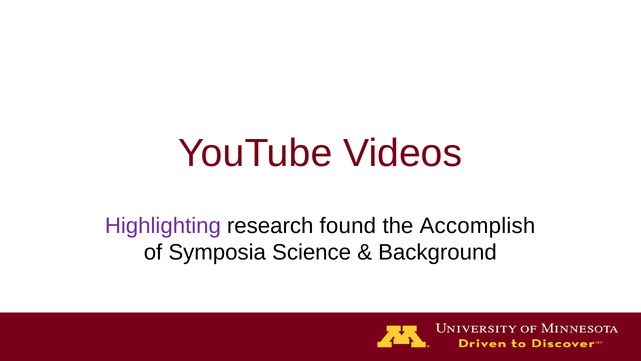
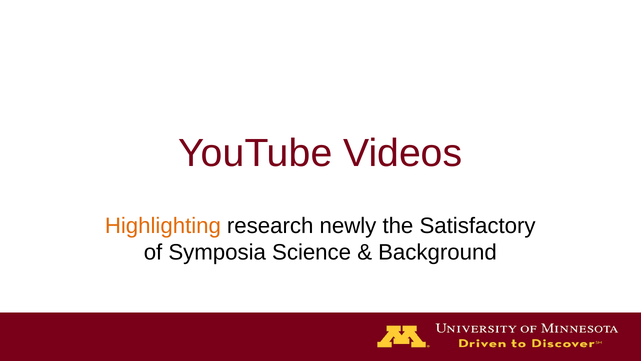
Highlighting colour: purple -> orange
found: found -> newly
Accomplish: Accomplish -> Satisfactory
